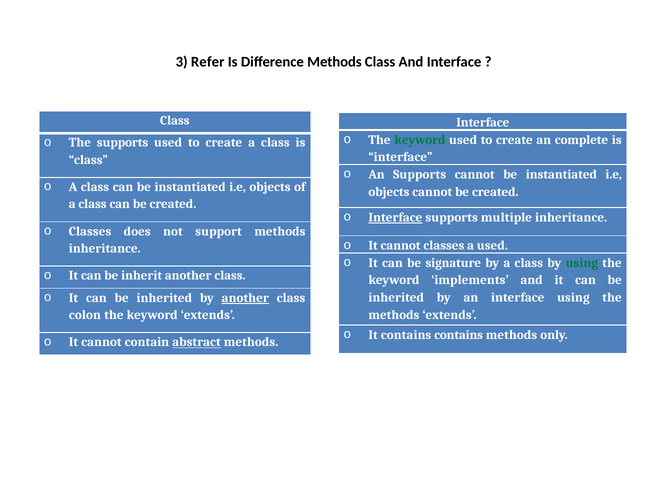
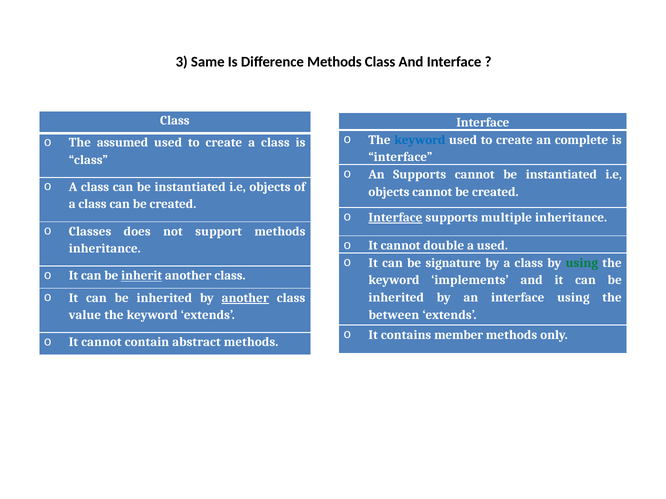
Refer: Refer -> Same
keyword at (420, 140) colour: green -> blue
The supports: supports -> assumed
cannot classes: classes -> double
inherit underline: none -> present
methods at (394, 315): methods -> between
colon: colon -> value
contains contains: contains -> member
abstract underline: present -> none
